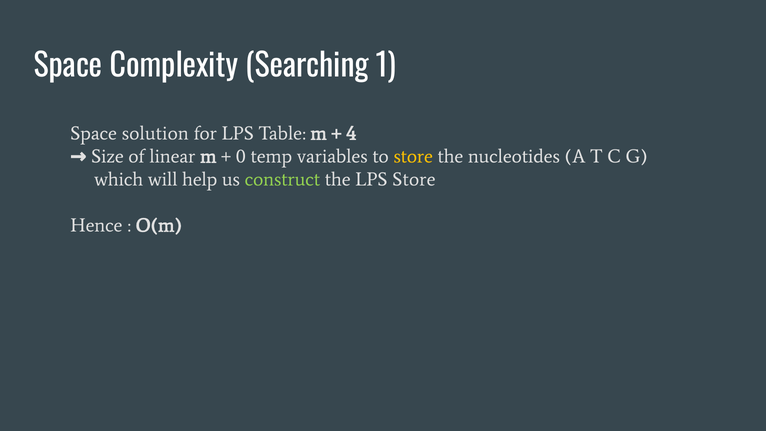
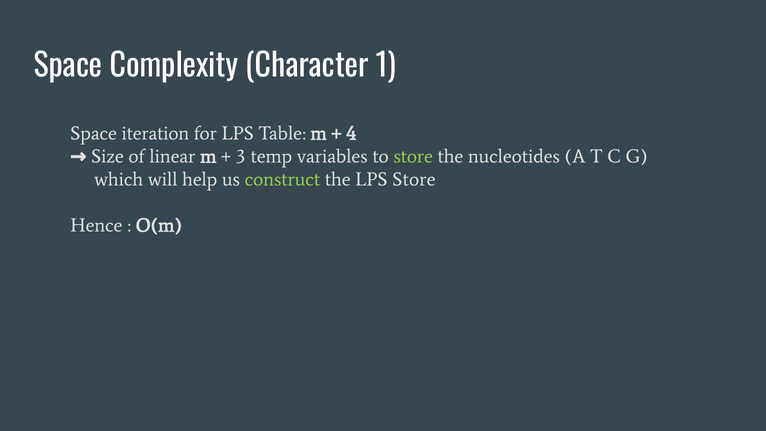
Searching: Searching -> Character
solution: solution -> iteration
0: 0 -> 3
store at (413, 156) colour: yellow -> light green
